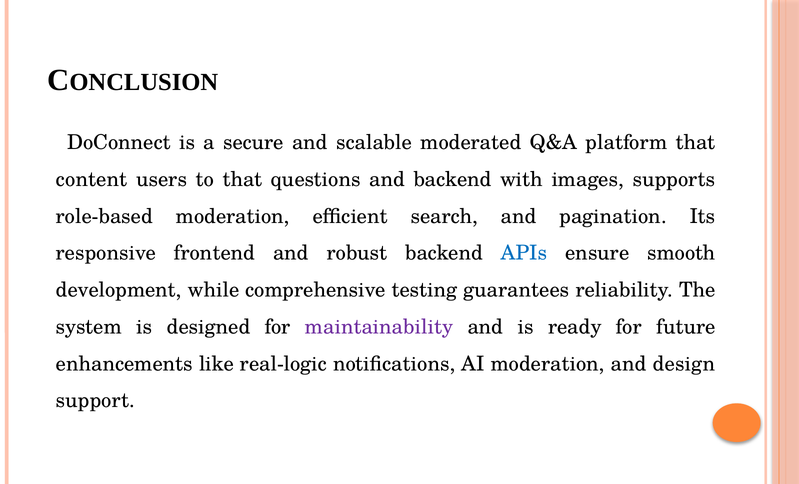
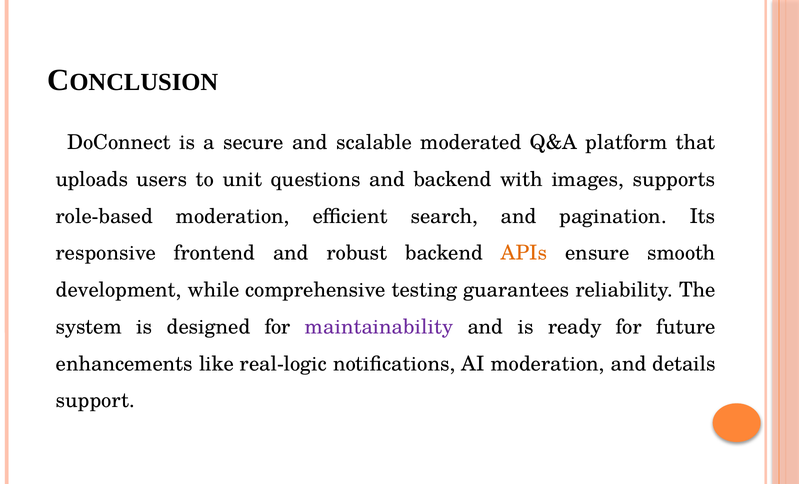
content: content -> uploads
to that: that -> unit
APIs colour: blue -> orange
design: design -> details
